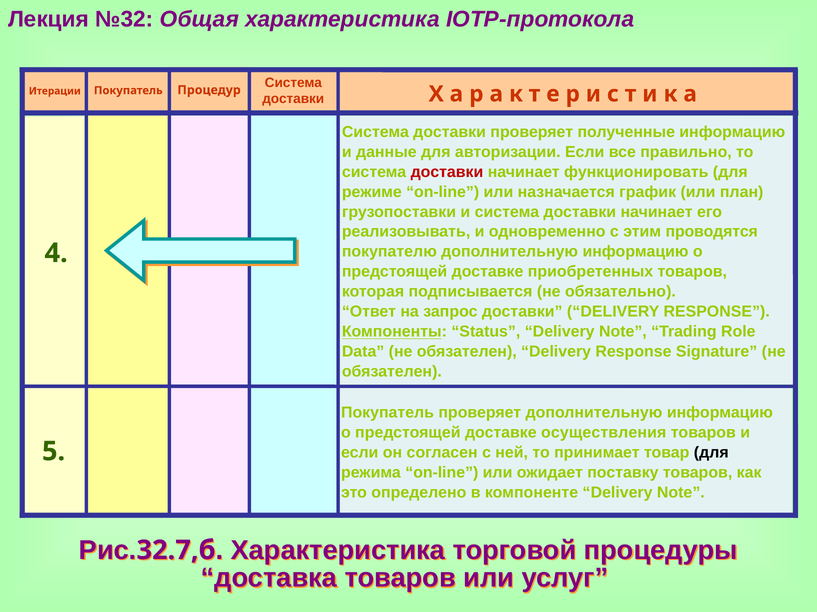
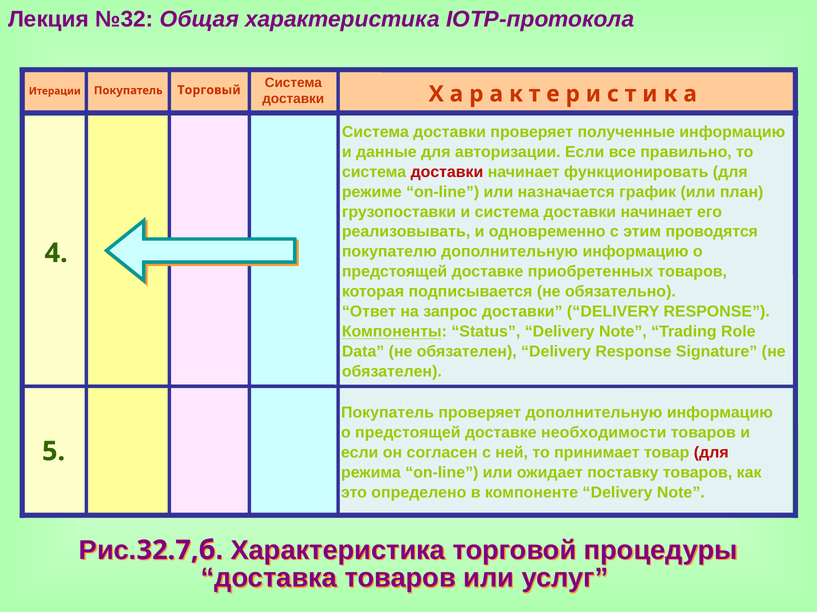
Процедур: Процедур -> Торговый
осуществления: осуществления -> необходимости
для at (711, 453) colour: black -> red
